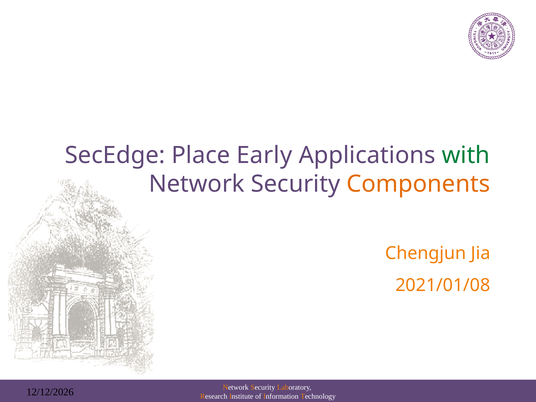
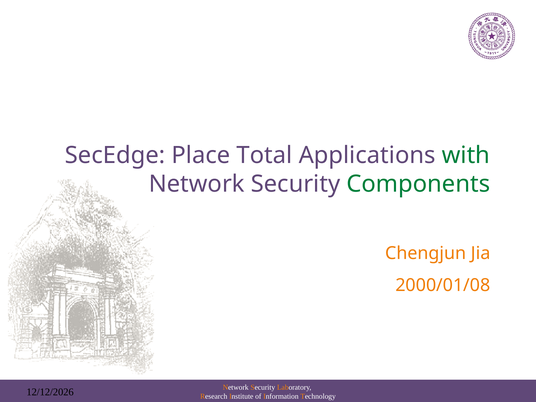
Early: Early -> Total
Components colour: orange -> green
2021/01/08: 2021/01/08 -> 2000/01/08
